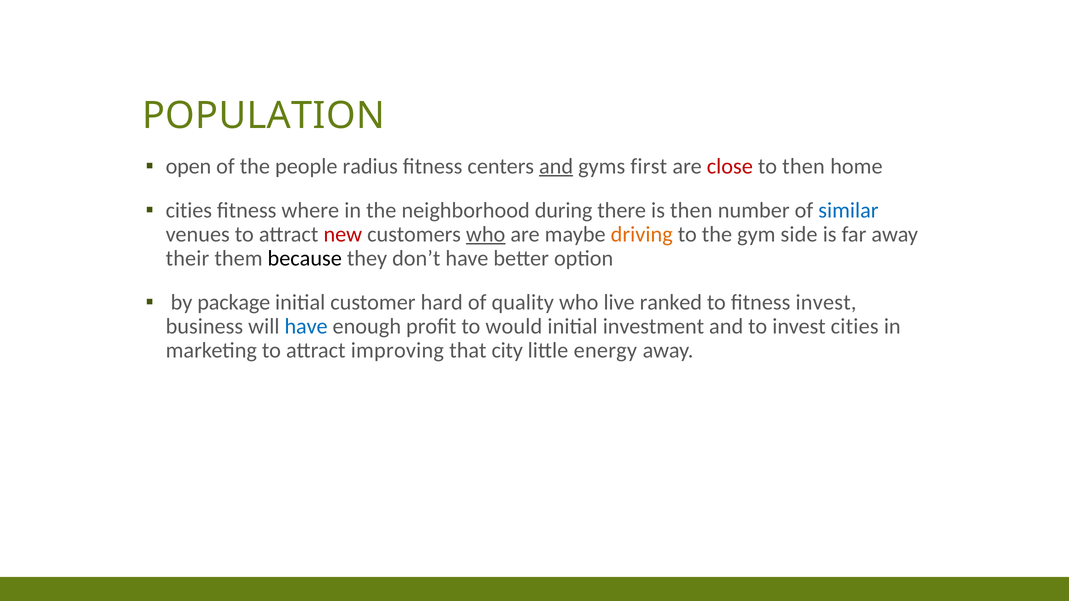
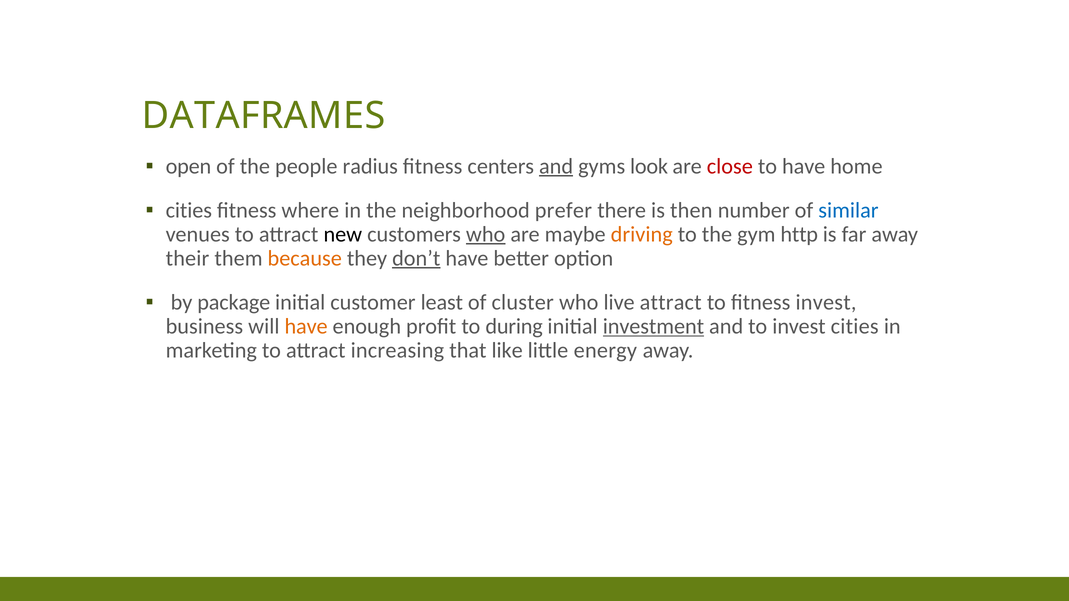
POPULATION: POPULATION -> DATAFRAMES
first: first -> look
to then: then -> have
during: during -> prefer
new colour: red -> black
side: side -> http
because colour: black -> orange
don’t underline: none -> present
hard: hard -> least
quality: quality -> cluster
live ranked: ranked -> attract
have at (306, 327) colour: blue -> orange
would: would -> during
investment underline: none -> present
improving: improving -> increasing
city: city -> like
